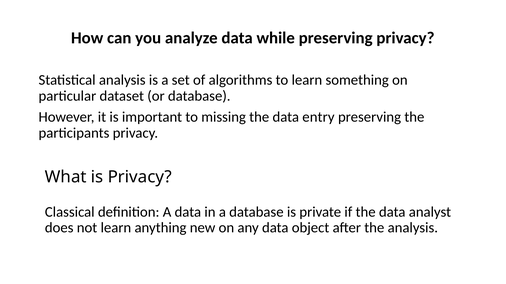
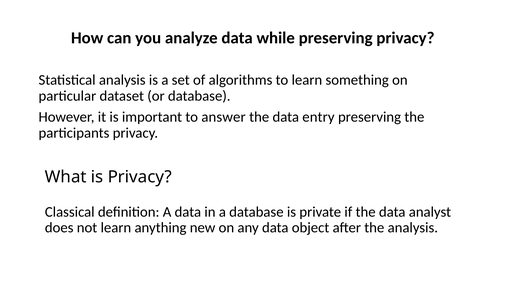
missing: missing -> answer
